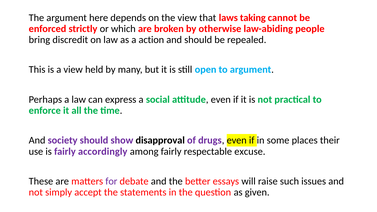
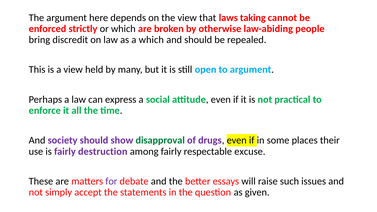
a action: action -> which
disapproval colour: black -> green
accordingly: accordingly -> destruction
